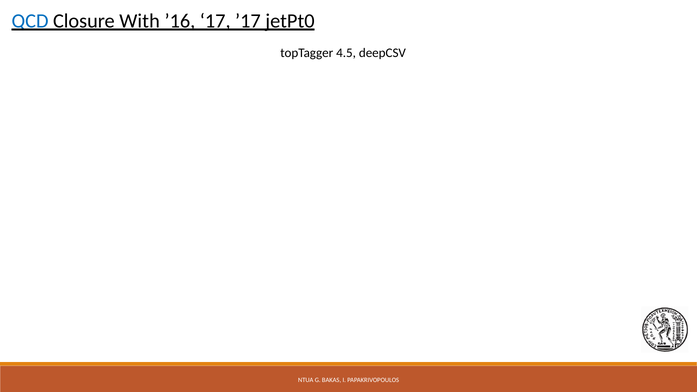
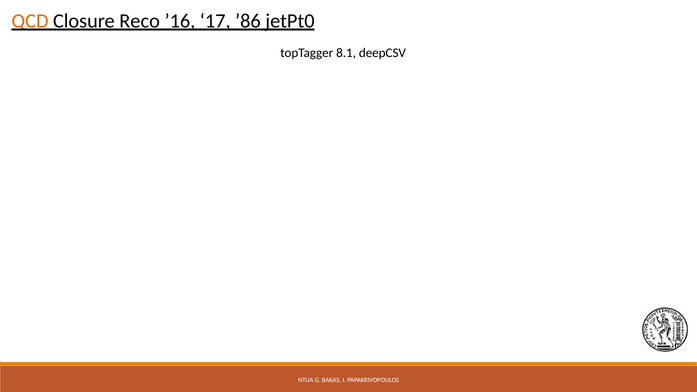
QCD colour: blue -> orange
With: With -> Reco
’17: ’17 -> ’86
4.5: 4.5 -> 8.1
